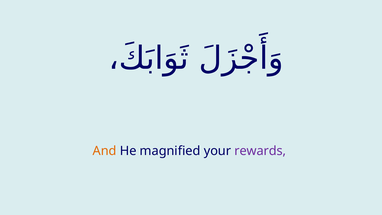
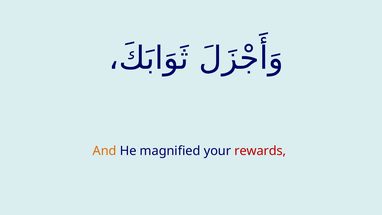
rewards colour: purple -> red
